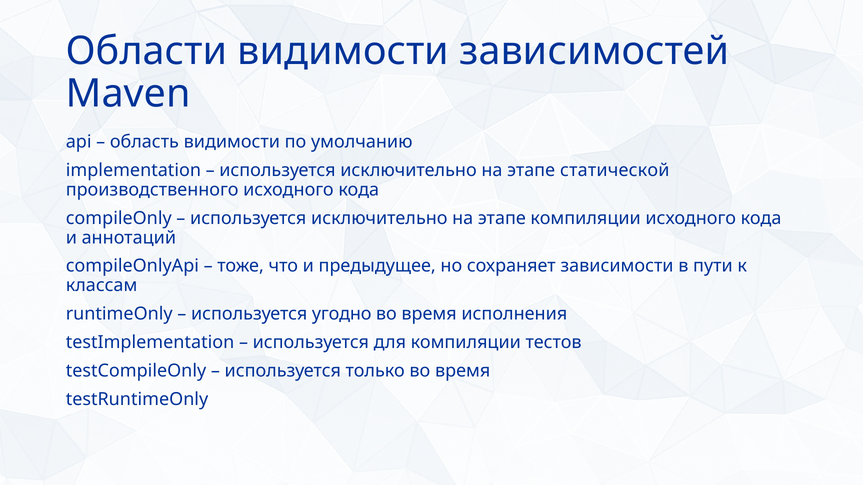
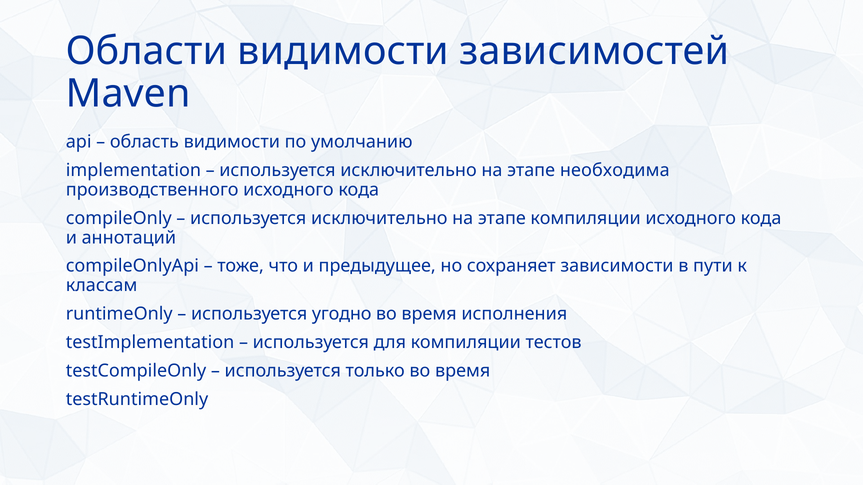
статической: статической -> необходима
